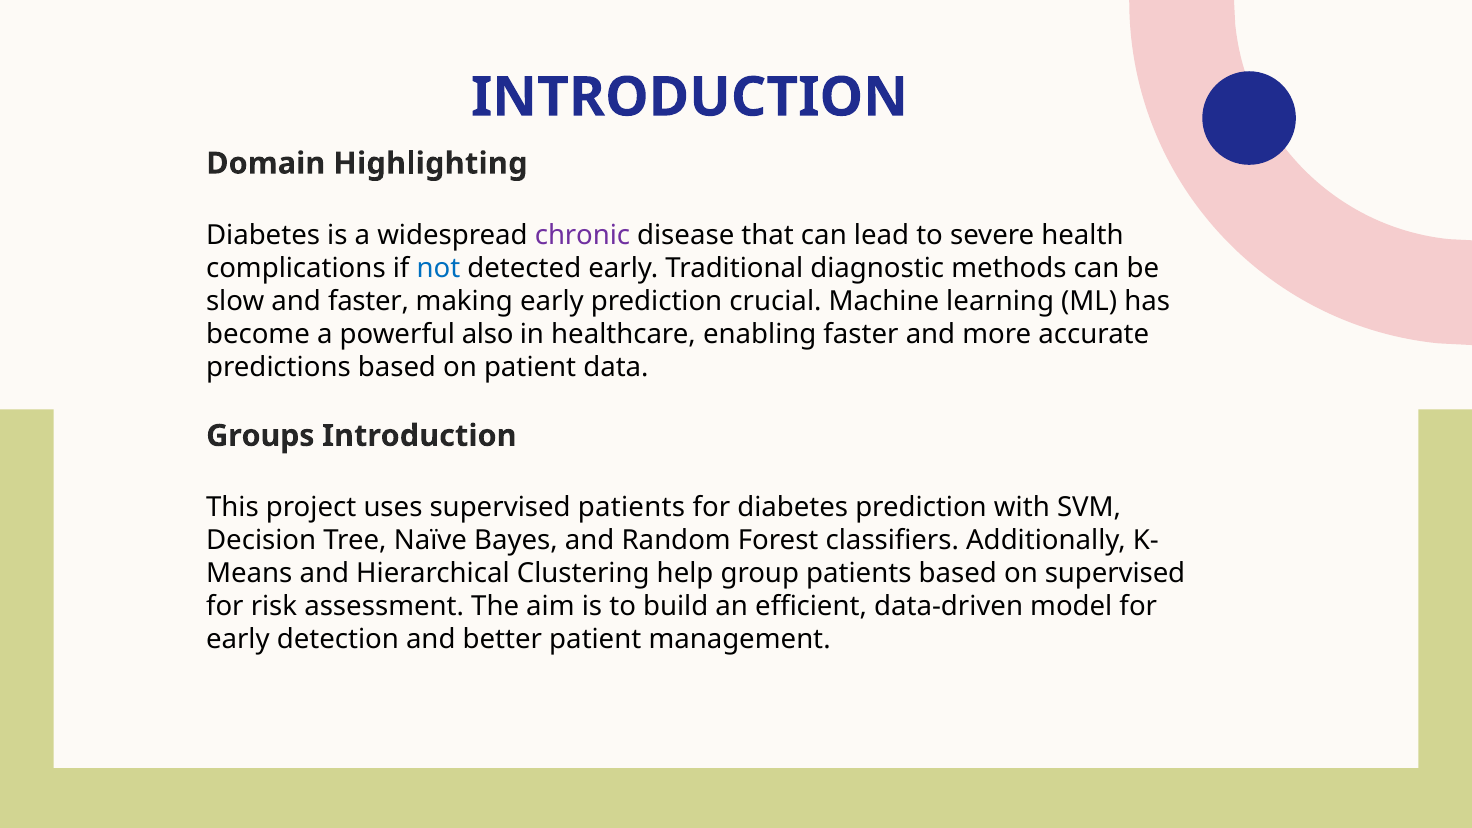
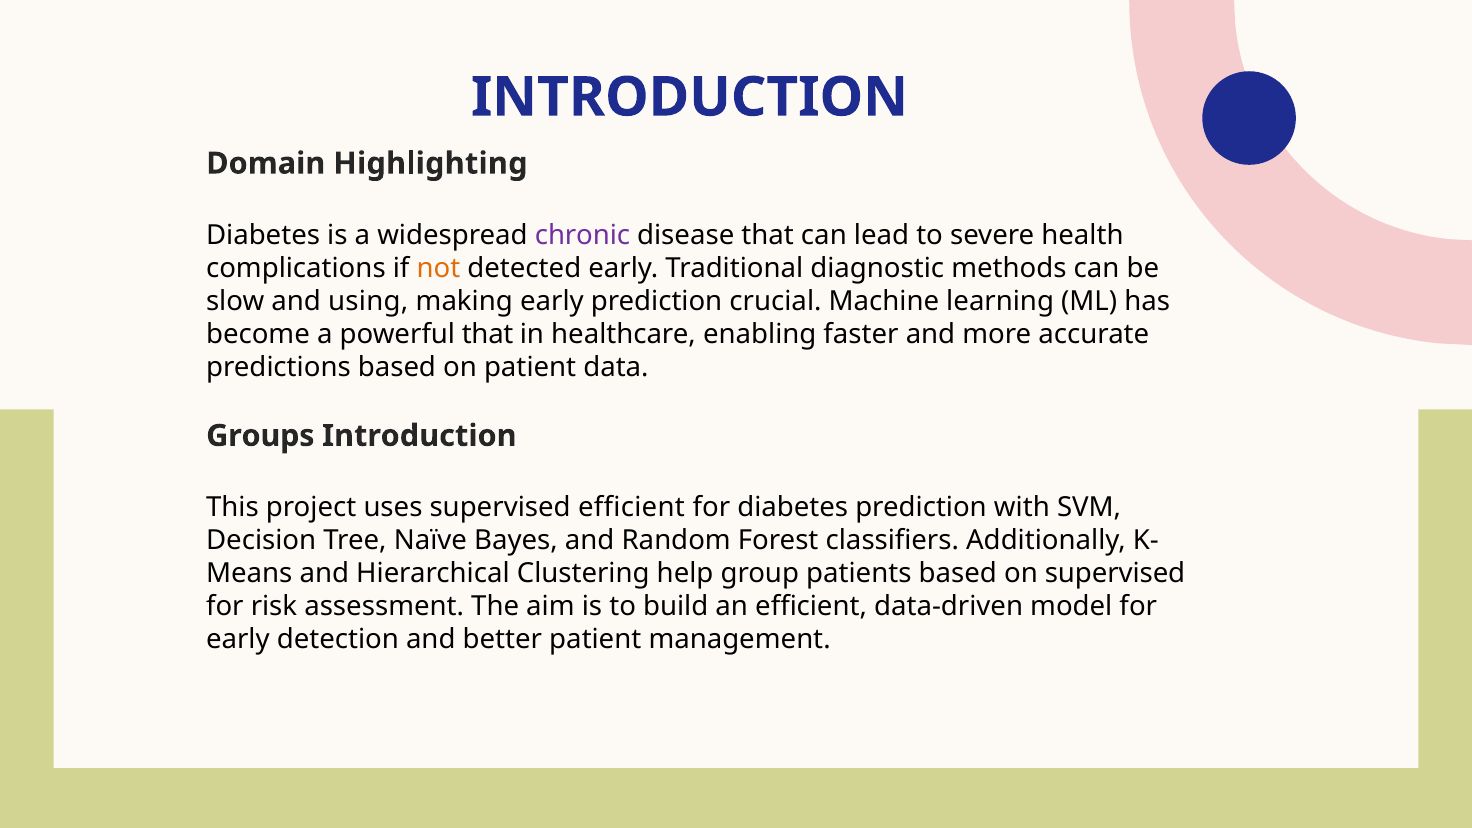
not colour: blue -> orange
and faster: faster -> using
powerful also: also -> that
supervised patients: patients -> efficient
